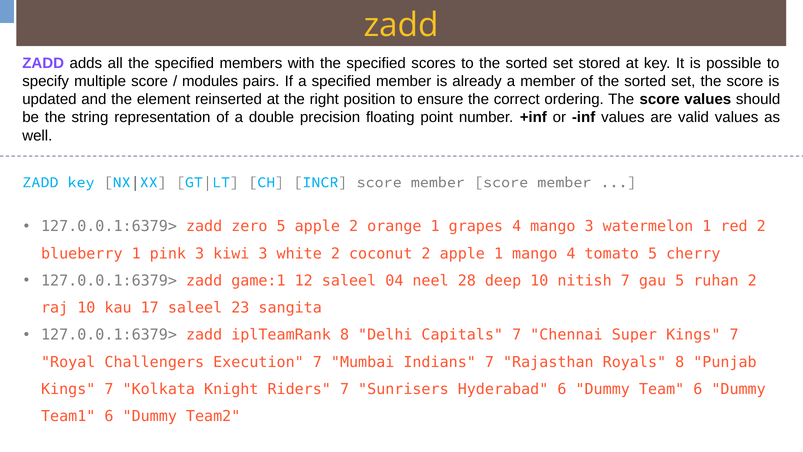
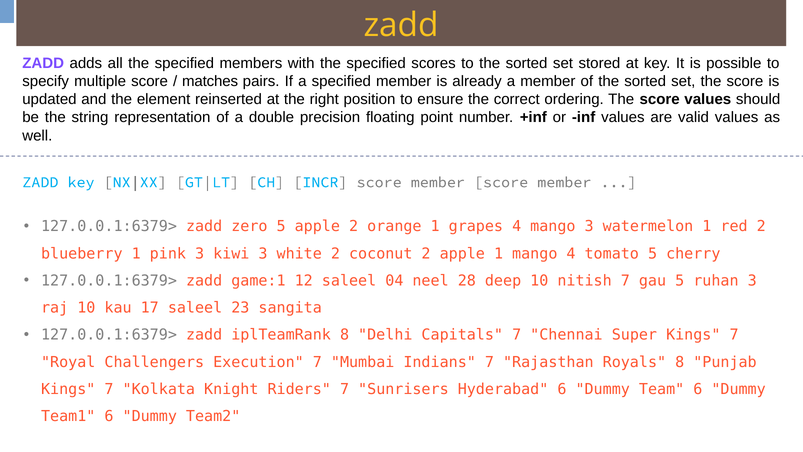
modules: modules -> matches
ruhan 2: 2 -> 3
